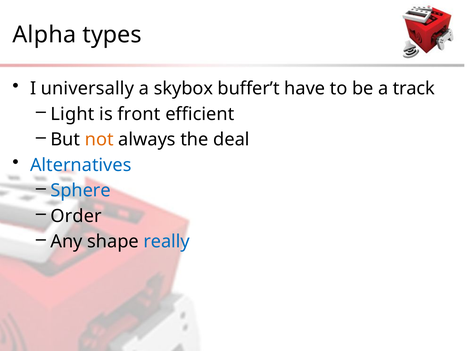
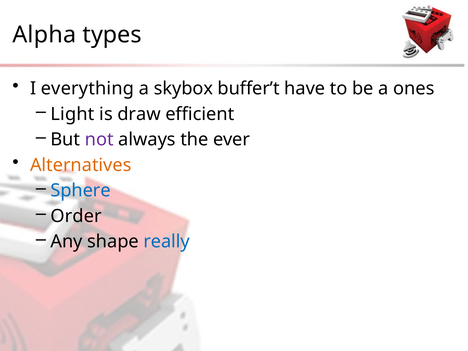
universally: universally -> everything
track: track -> ones
front: front -> draw
not colour: orange -> purple
deal: deal -> ever
Alternatives colour: blue -> orange
